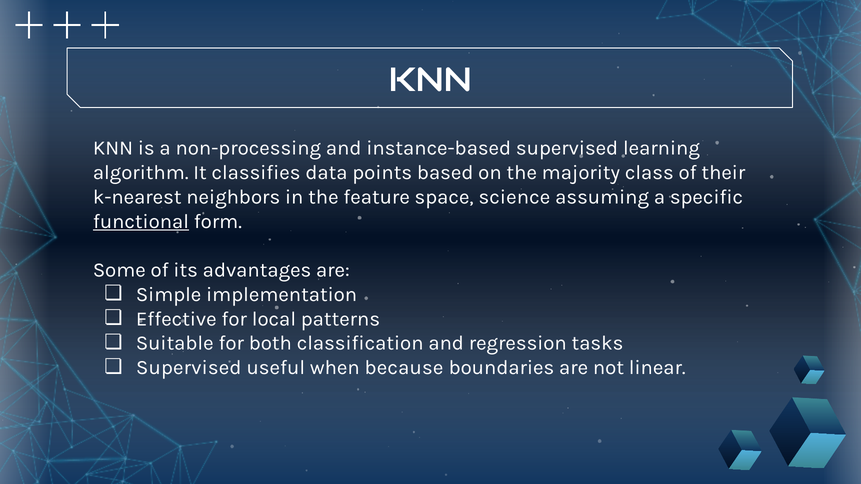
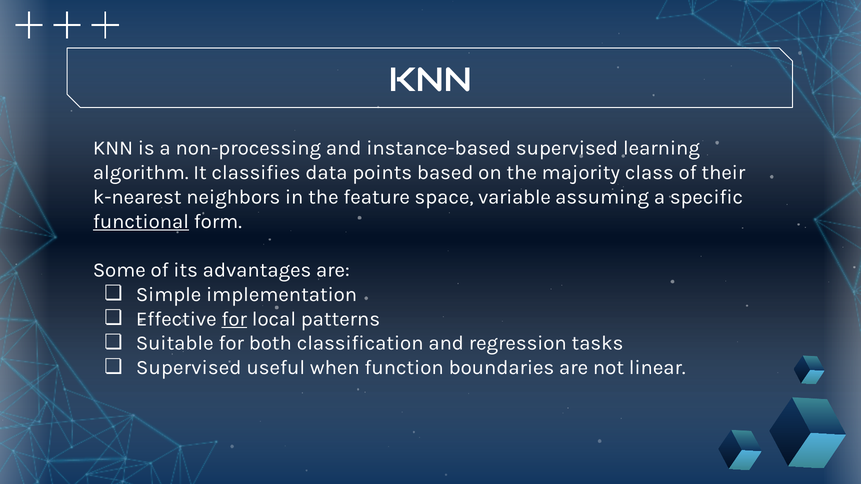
science: science -> variable
for at (234, 319) underline: none -> present
because: because -> function
